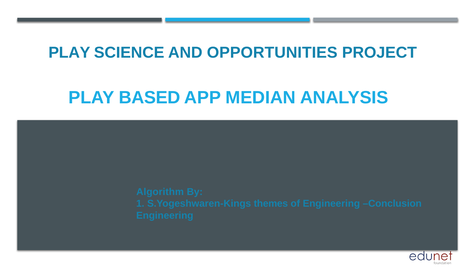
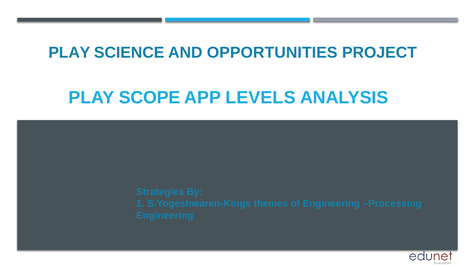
BASED: BASED -> SCOPE
MEDIAN: MEDIAN -> LEVELS
Algorithm: Algorithm -> Strategies
Conclusion: Conclusion -> Processing
